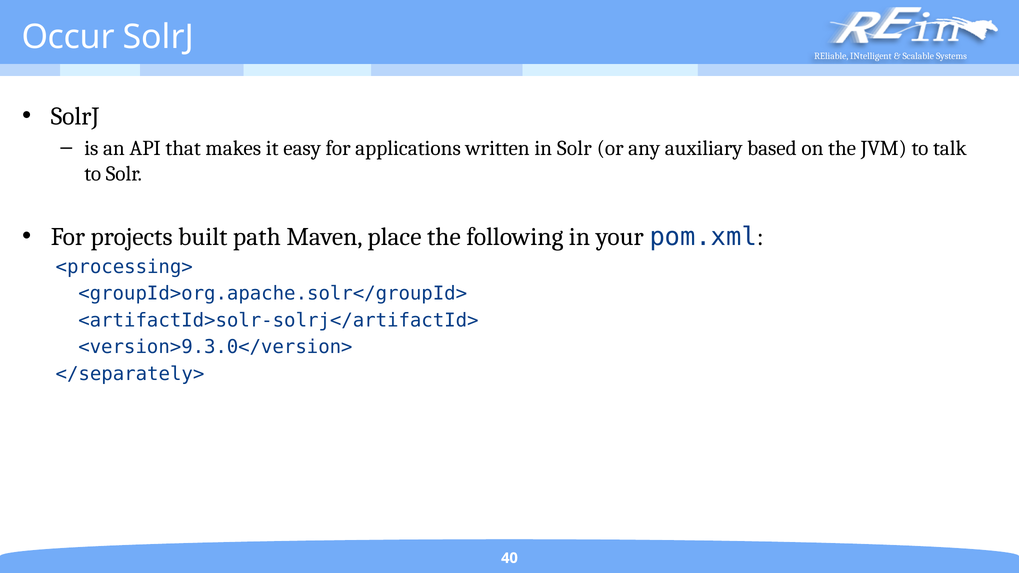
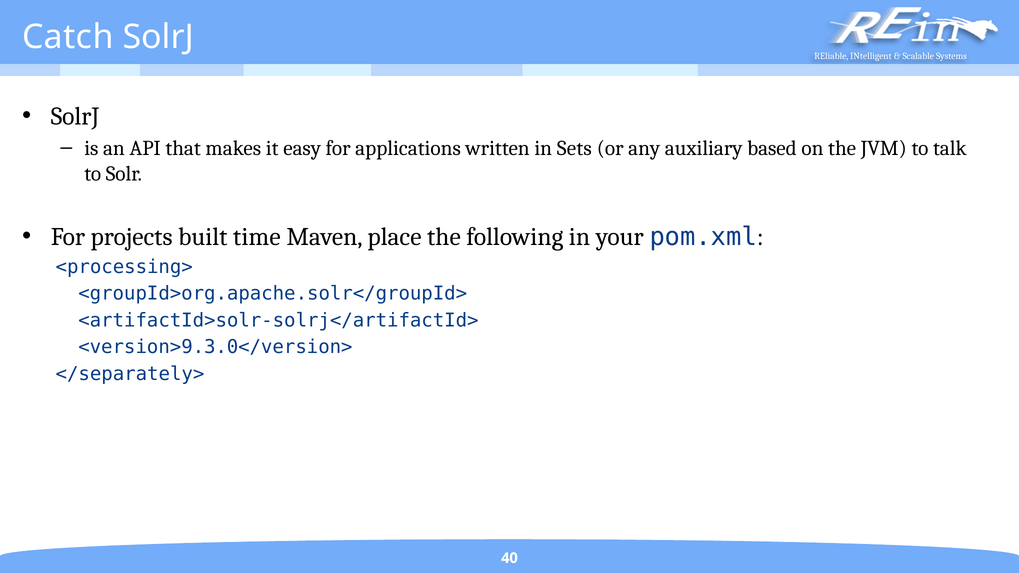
Occur: Occur -> Catch
in Solr: Solr -> Sets
path: path -> time
